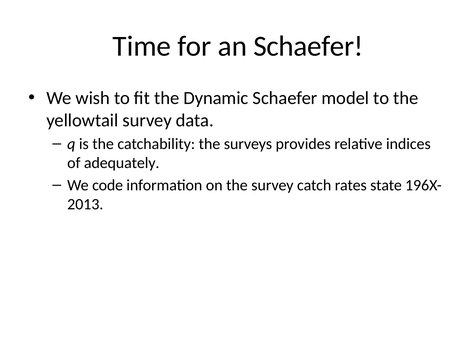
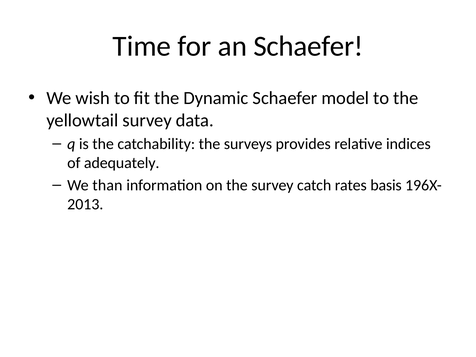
code: code -> than
state: state -> basis
